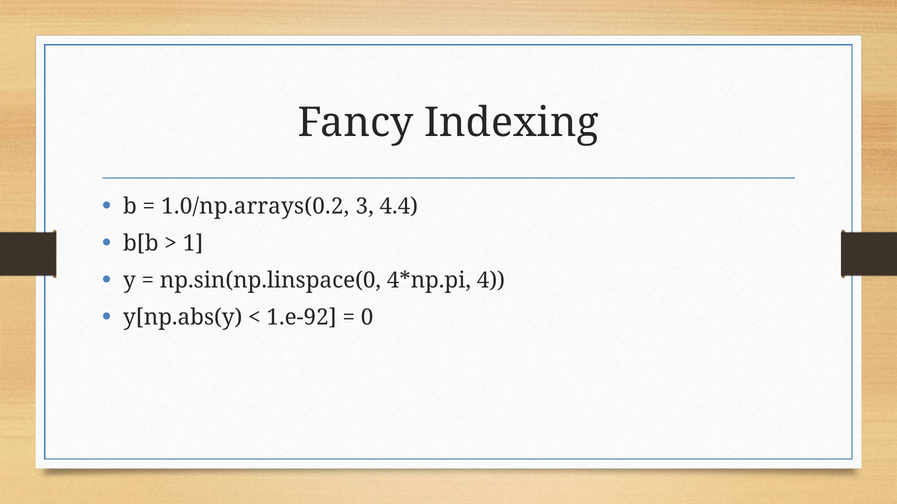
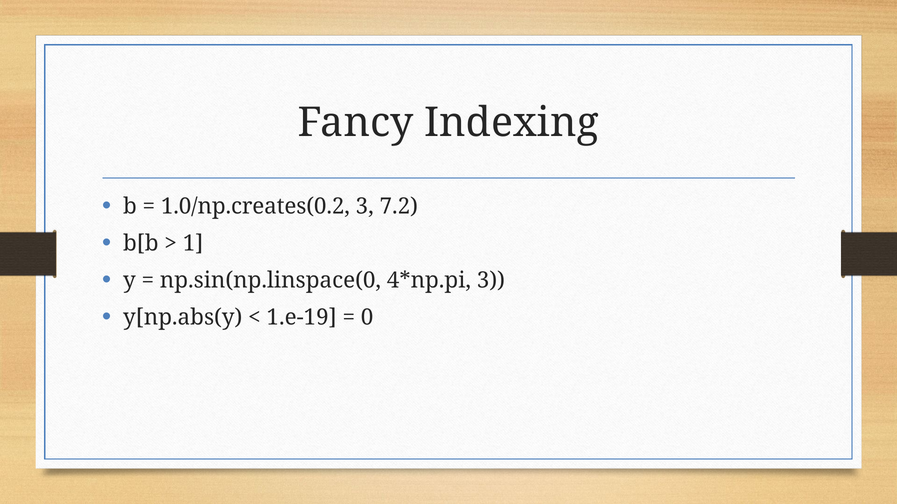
1.0/np.arrays(0.2: 1.0/np.arrays(0.2 -> 1.0/np.creates(0.2
4.4: 4.4 -> 7.2
4 at (491, 281): 4 -> 3
1.e-92: 1.e-92 -> 1.e-19
